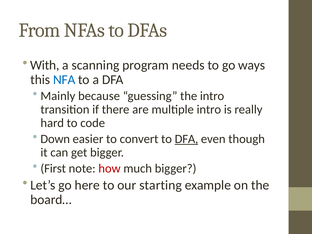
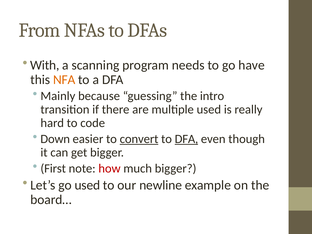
ways: ways -> have
NFA colour: blue -> orange
multiple intro: intro -> used
convert underline: none -> present
go here: here -> used
starting: starting -> newline
